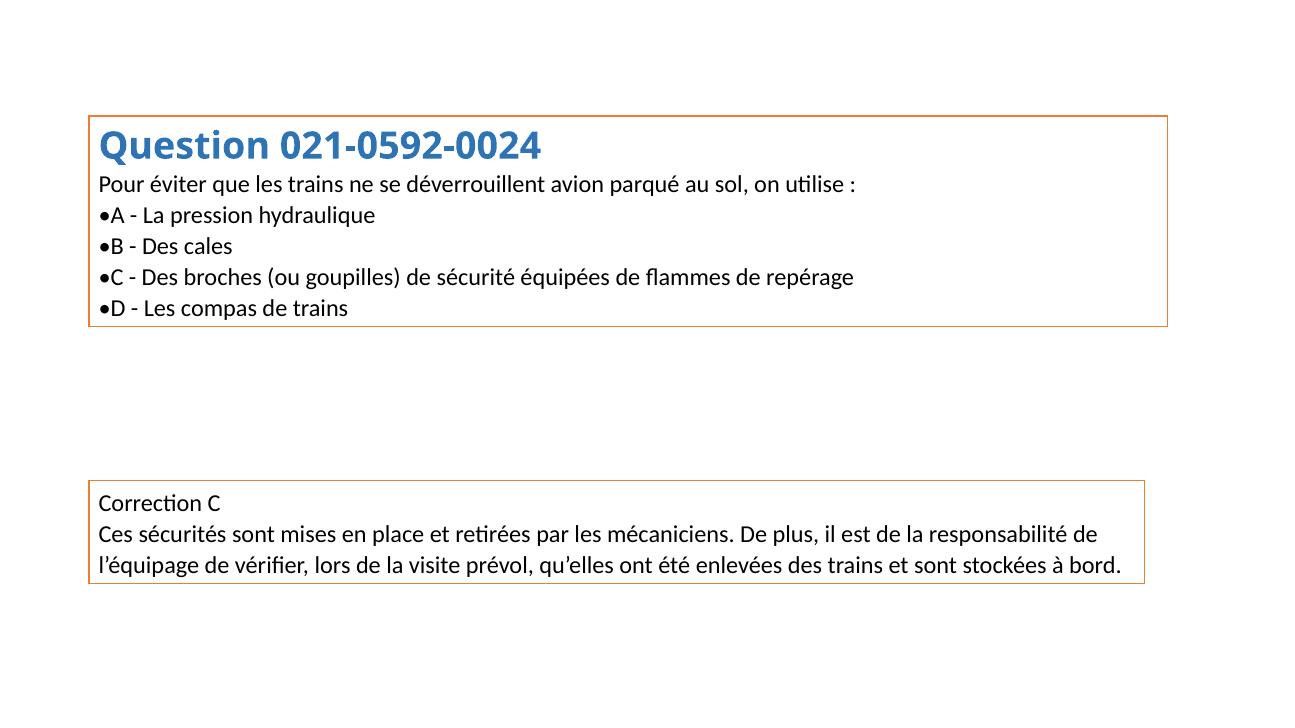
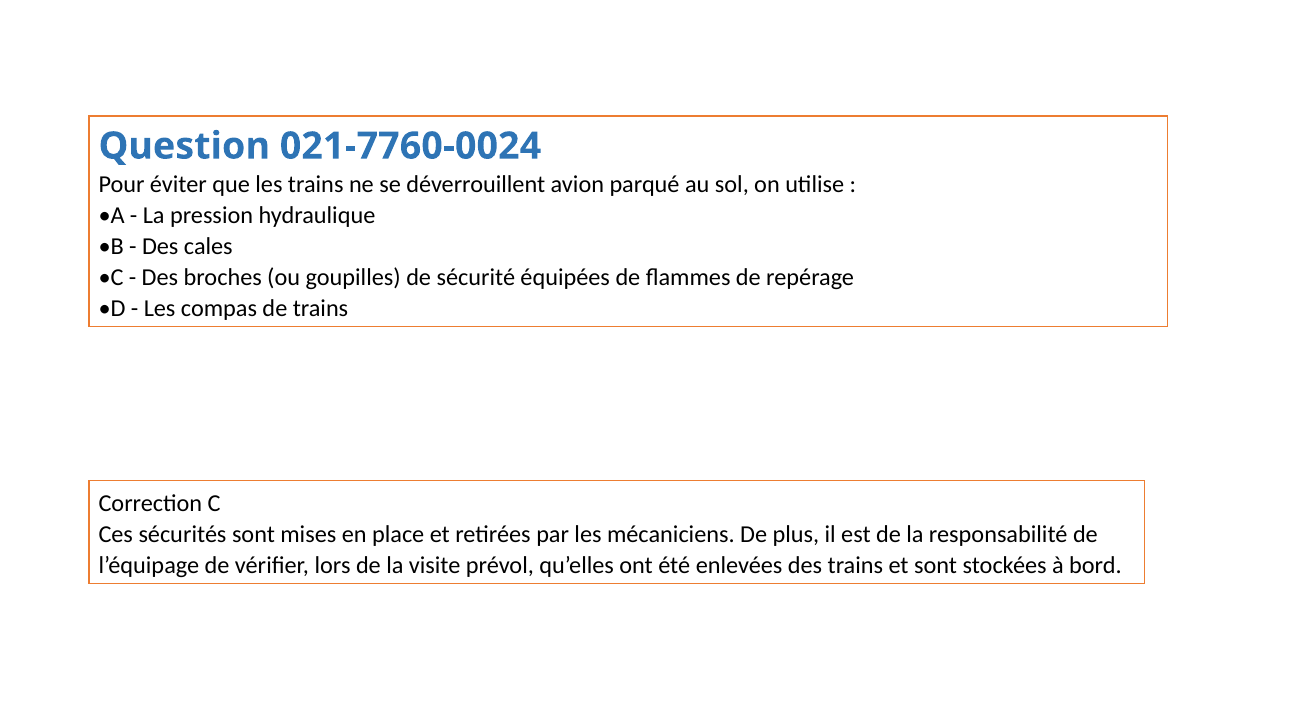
021-0592-0024: 021-0592-0024 -> 021-7760-0024
